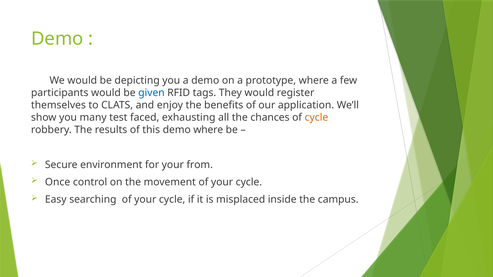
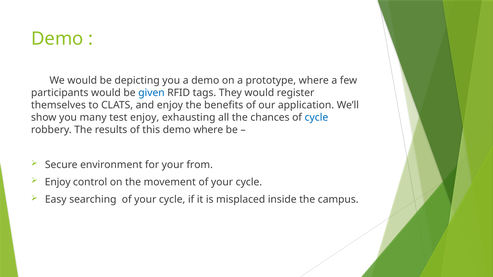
test faced: faced -> enjoy
cycle at (316, 118) colour: orange -> blue
Once at (58, 182): Once -> Enjoy
